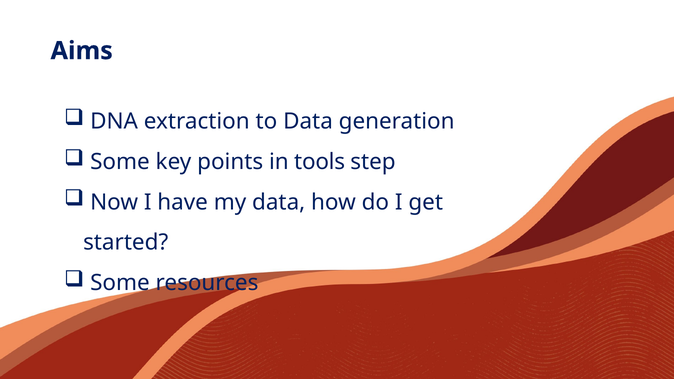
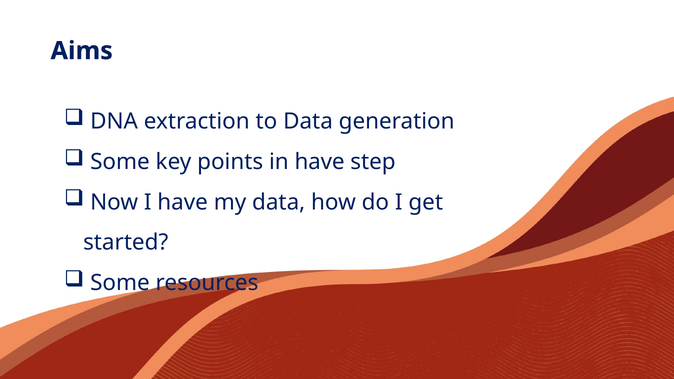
in tools: tools -> have
